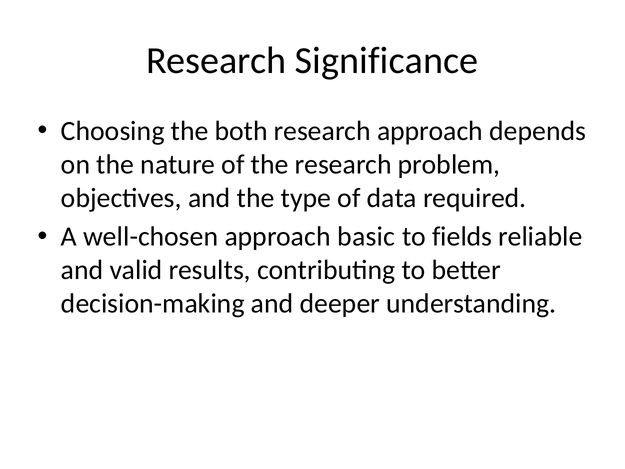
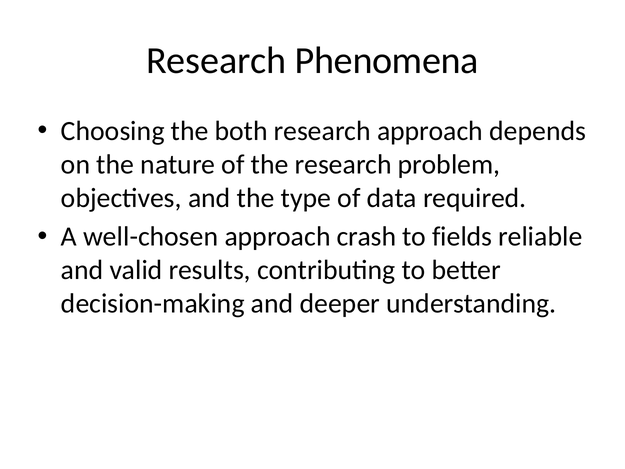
Significance: Significance -> Phenomena
basic: basic -> crash
